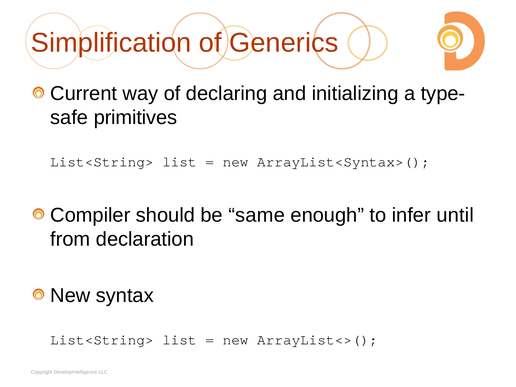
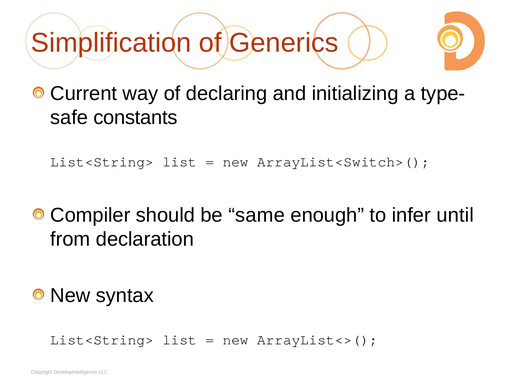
primitives: primitives -> constants
ArrayList<Syntax>(: ArrayList<Syntax>( -> ArrayList<Switch>(
